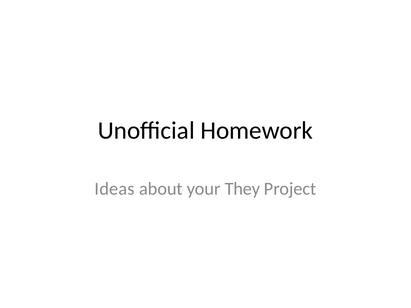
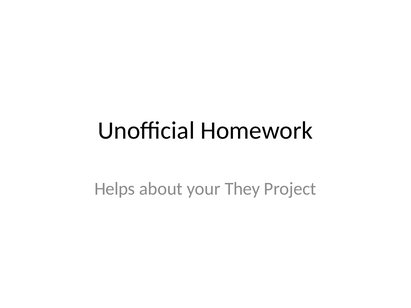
Ideas: Ideas -> Helps
